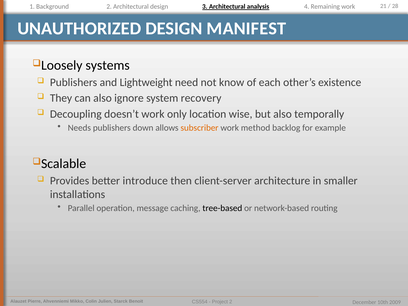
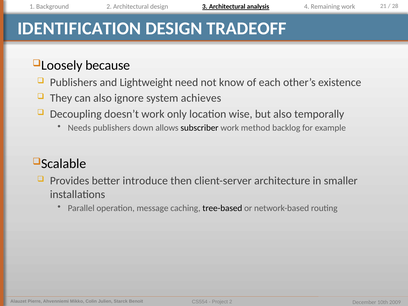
UNAUTHORIZED: UNAUTHORIZED -> IDENTIFICATION
MANIFEST: MANIFEST -> TRADEOFF
systems: systems -> because
recovery: recovery -> achieves
subscriber colour: orange -> black
